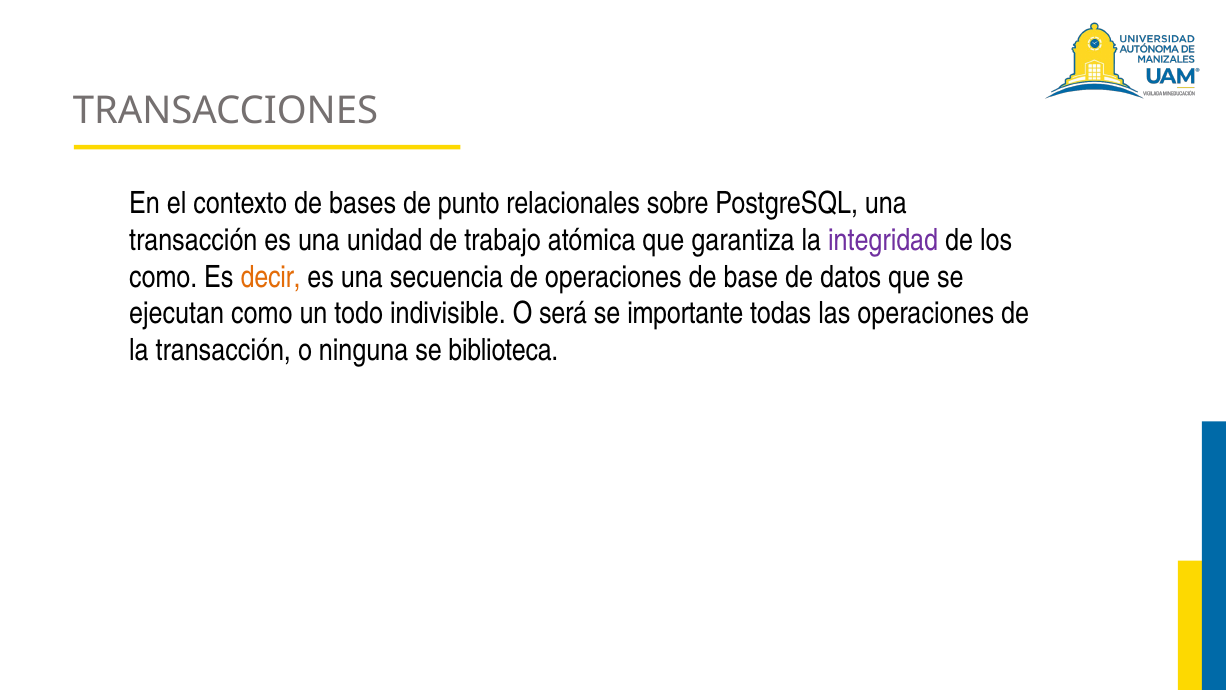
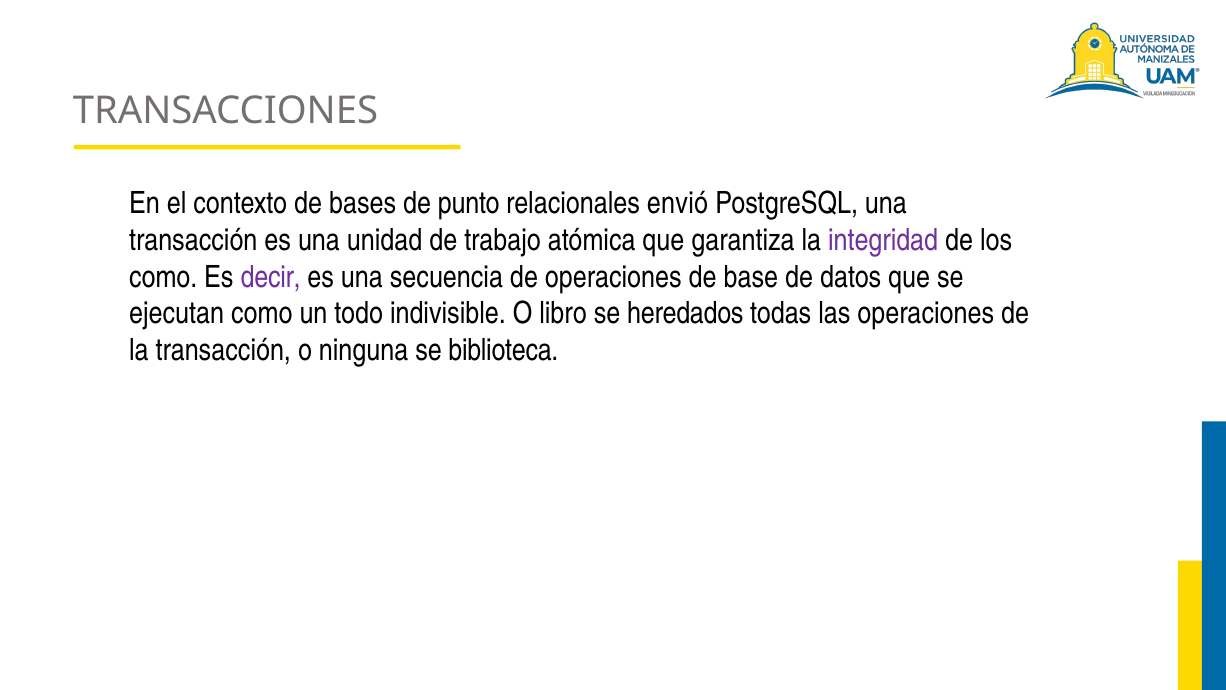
sobre: sobre -> envió
decir colour: orange -> purple
será: será -> libro
importante: importante -> heredados
